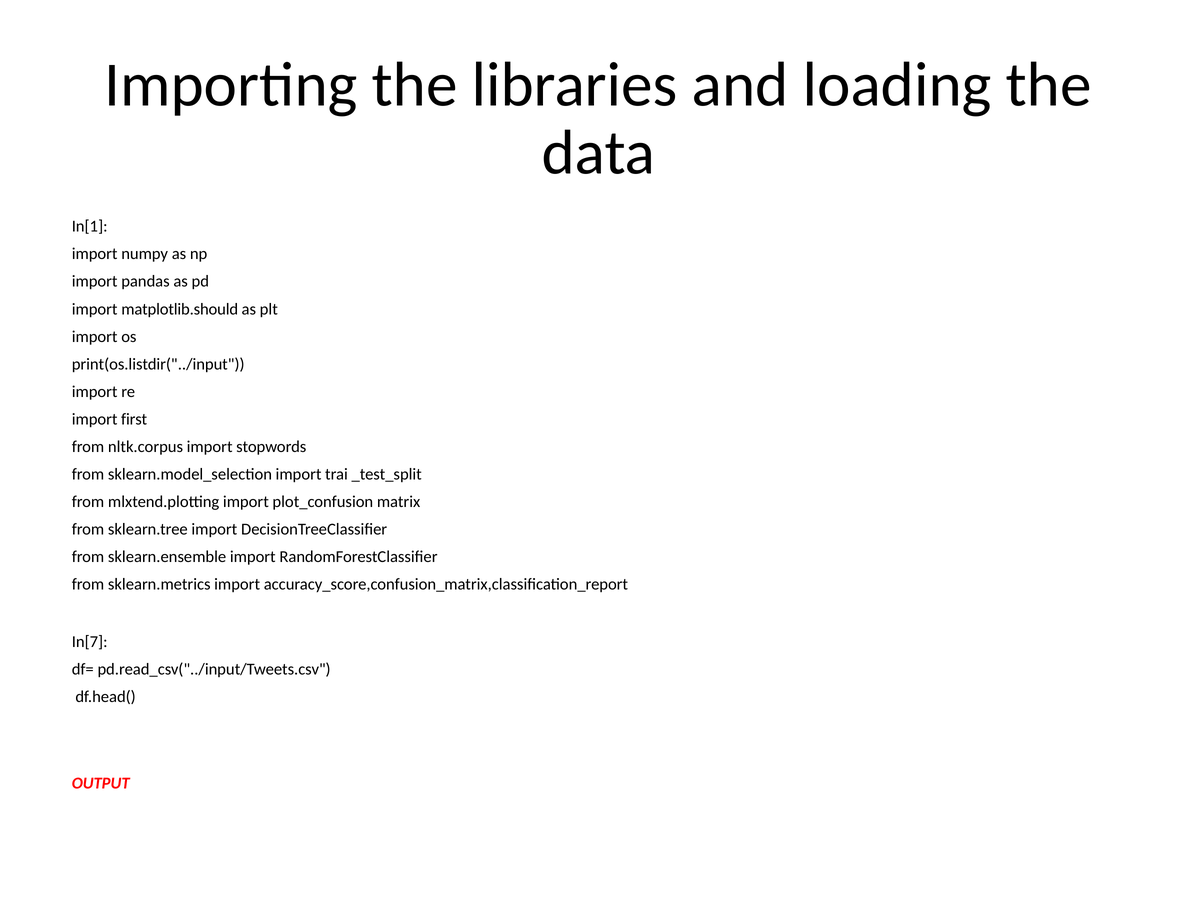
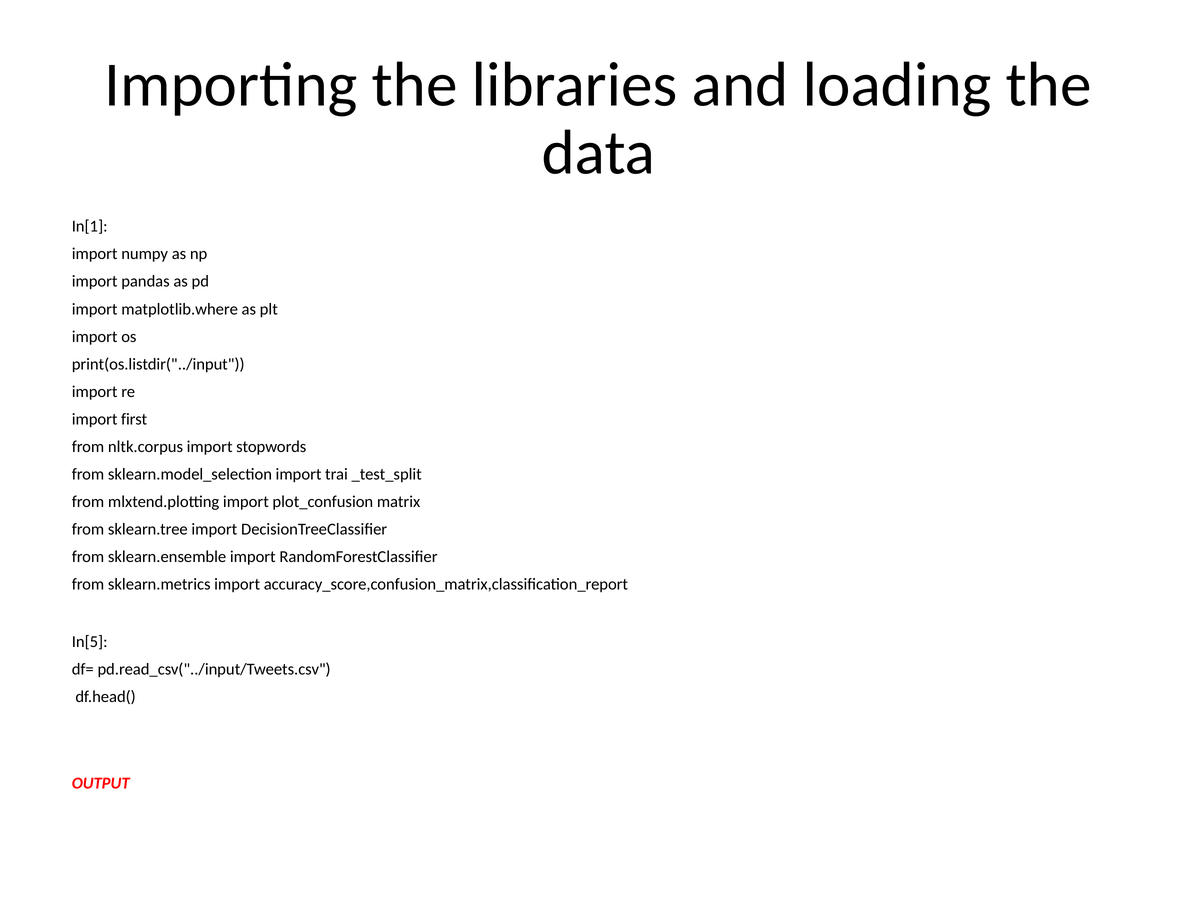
matplotlib.should: matplotlib.should -> matplotlib.where
In[7: In[7 -> In[5
